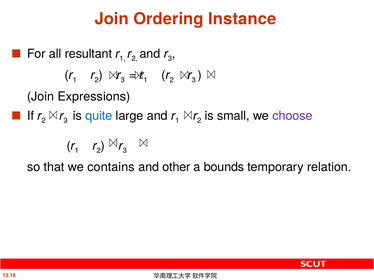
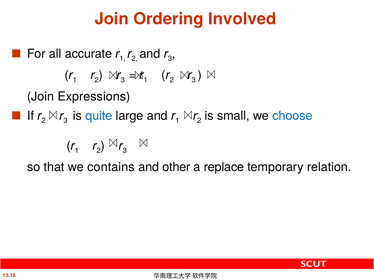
Instance: Instance -> Involved
resultant: resultant -> accurate
choose colour: purple -> blue
bounds: bounds -> replace
